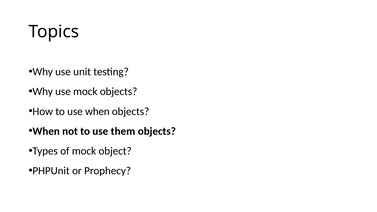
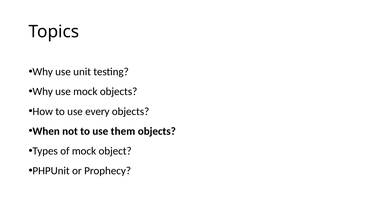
use when: when -> every
